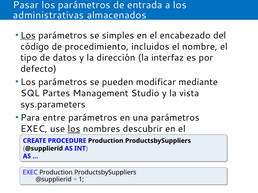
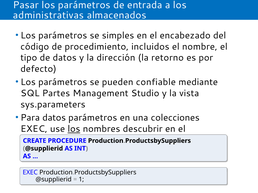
Los at (28, 35) underline: present -> none
interfaz: interfaz -> retorno
modificar: modificar -> confiable
Para entre: entre -> datos
una parámetros: parámetros -> colecciones
